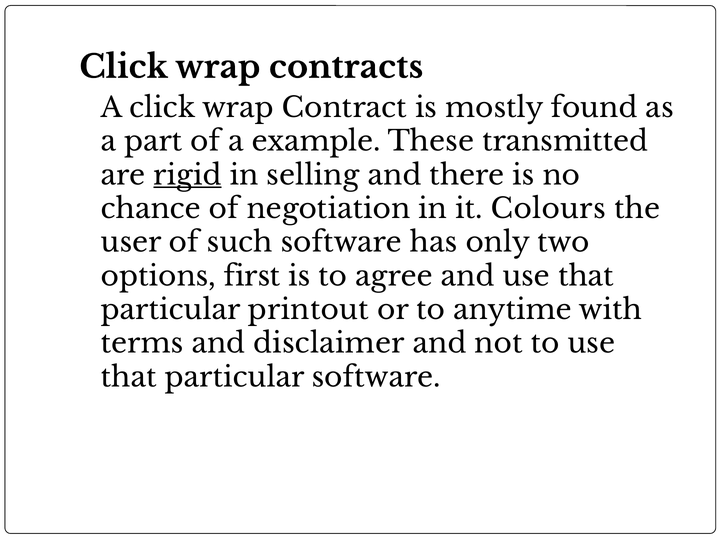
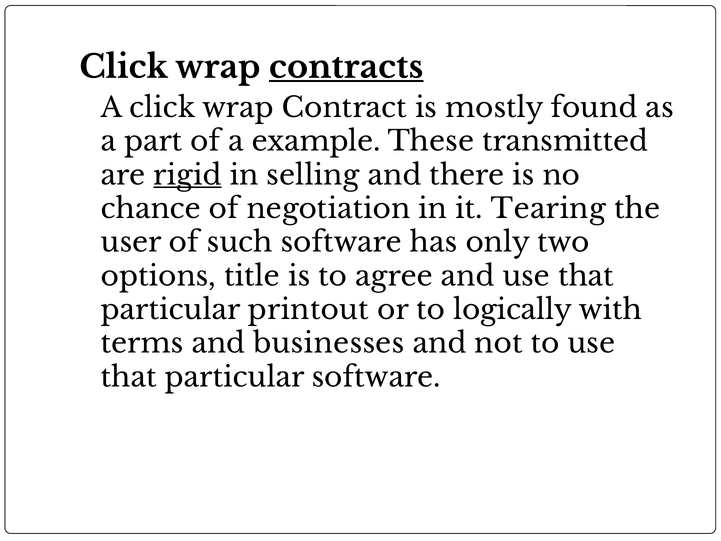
contracts underline: none -> present
Colours: Colours -> Tearing
first: first -> title
anytime: anytime -> logically
disclaimer: disclaimer -> businesses
